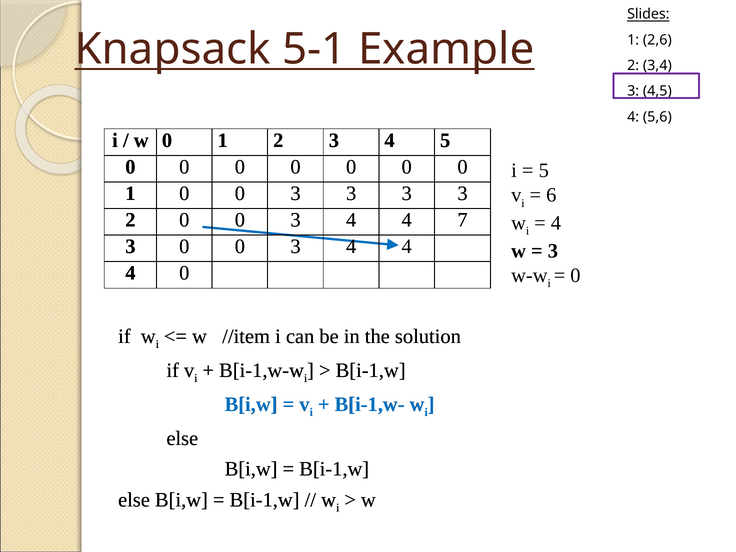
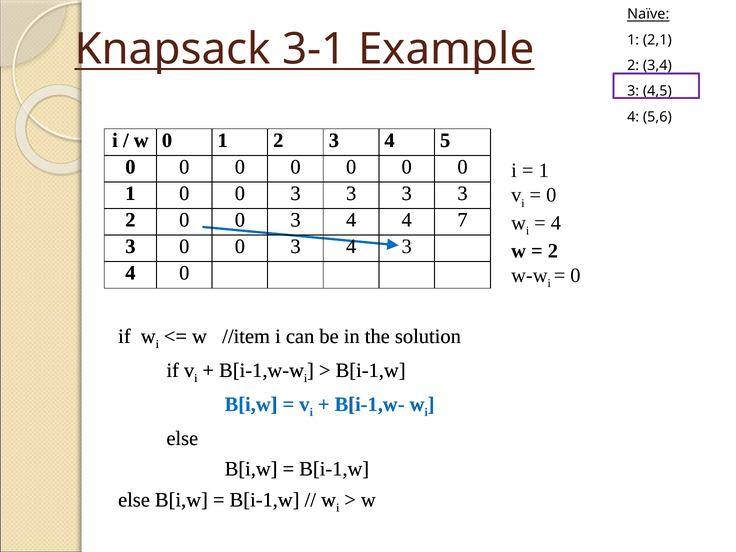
Slides: Slides -> Naïve
2,6: 2,6 -> 2,1
5-1: 5-1 -> 3-1
5 at (544, 171): 5 -> 1
6 at (551, 195): 6 -> 0
4 at (407, 247): 4 -> 3
3 at (553, 251): 3 -> 2
